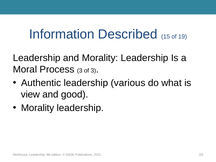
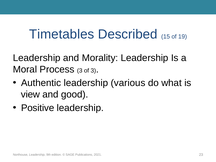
Information: Information -> Timetables
Morality at (38, 108): Morality -> Positive
